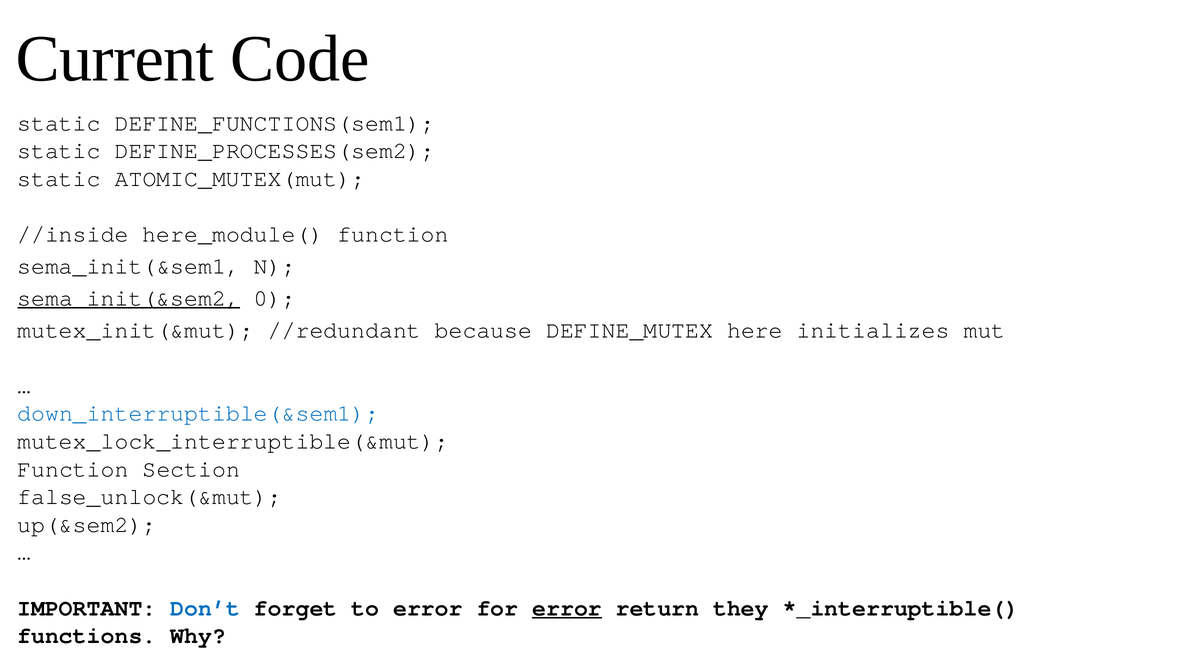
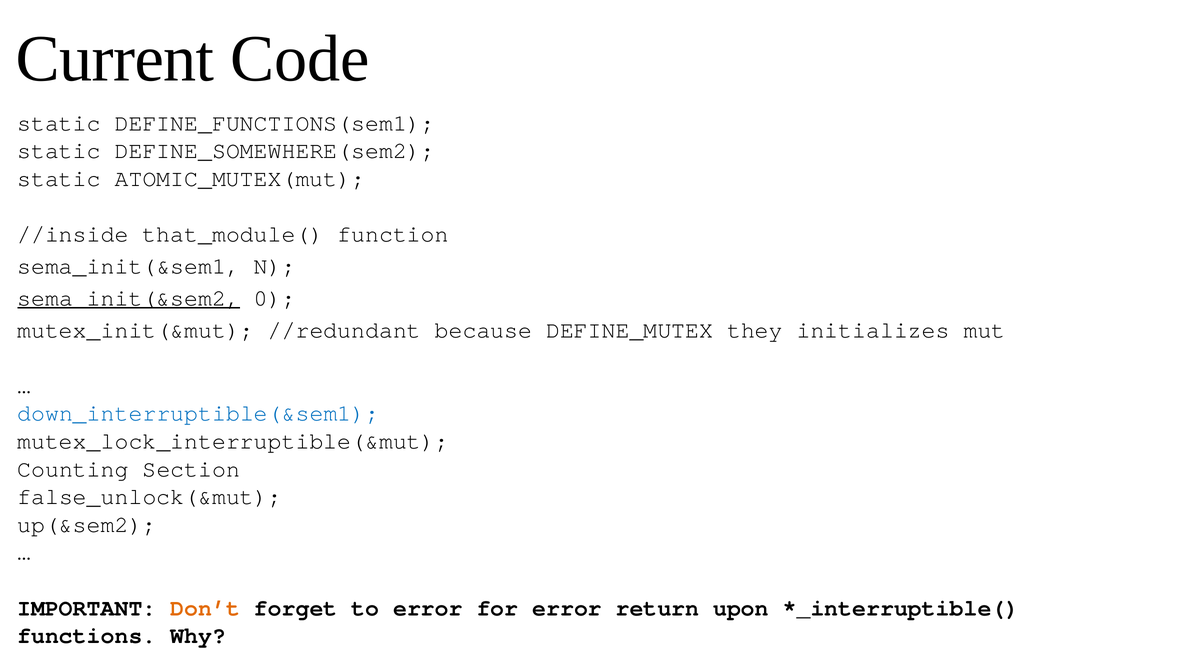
DEFINE_PROCESSES(sem2: DEFINE_PROCESSES(sem2 -> DEFINE_SOMEWHERE(sem2
here_module(: here_module( -> that_module(
here: here -> they
Function at (73, 469): Function -> Counting
Don’t colour: blue -> orange
error at (567, 608) underline: present -> none
they: they -> upon
